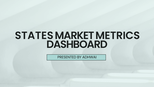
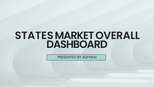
METRICS: METRICS -> OVERALL
